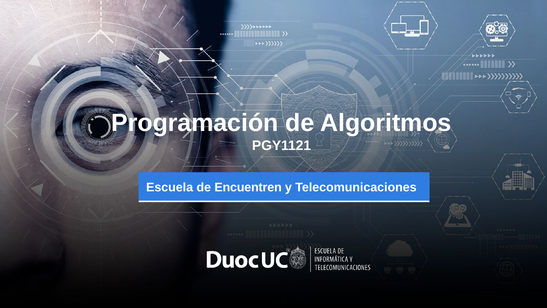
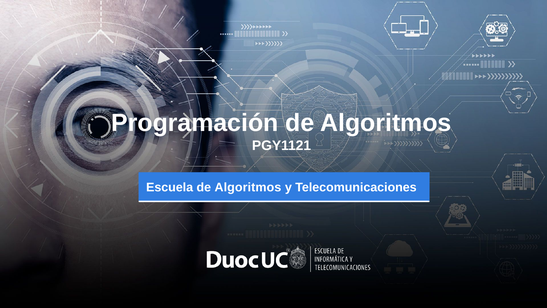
Escuela de Encuentren: Encuentren -> Algoritmos
